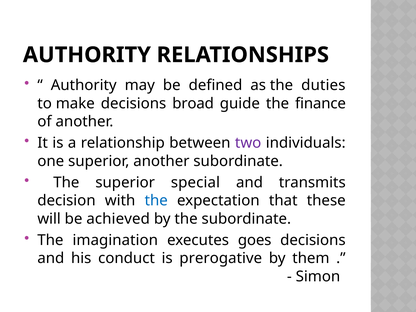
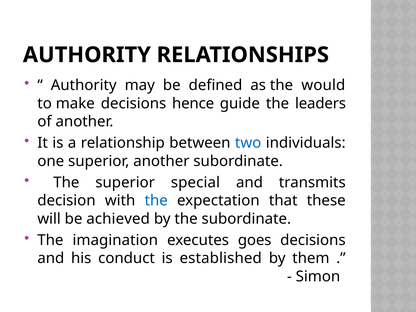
duties: duties -> would
broad: broad -> hence
finance: finance -> leaders
two colour: purple -> blue
prerogative: prerogative -> established
